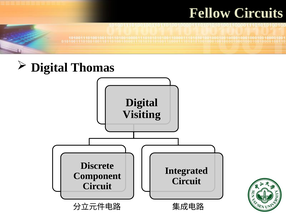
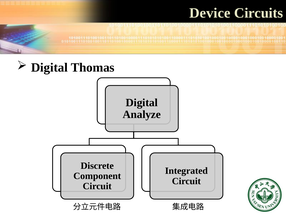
Fellow: Fellow -> Device
Visiting: Visiting -> Analyze
